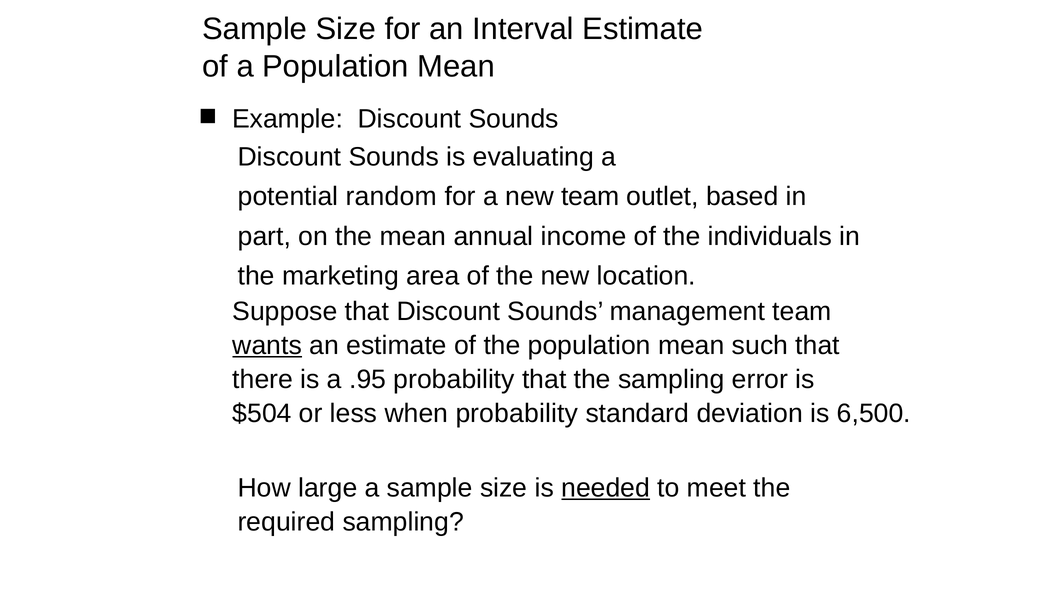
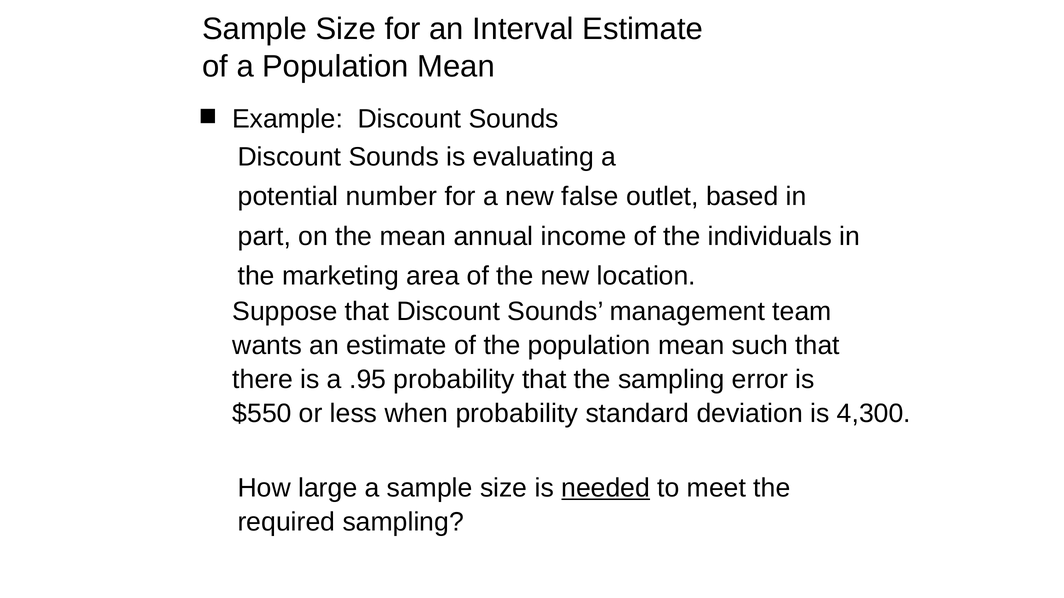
random: random -> number
new team: team -> false
wants underline: present -> none
$504: $504 -> $550
6,500: 6,500 -> 4,300
